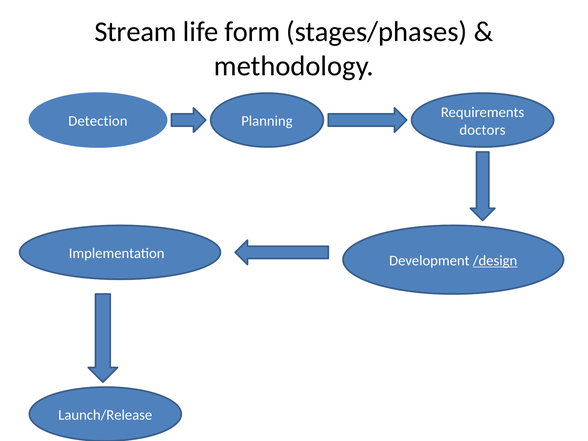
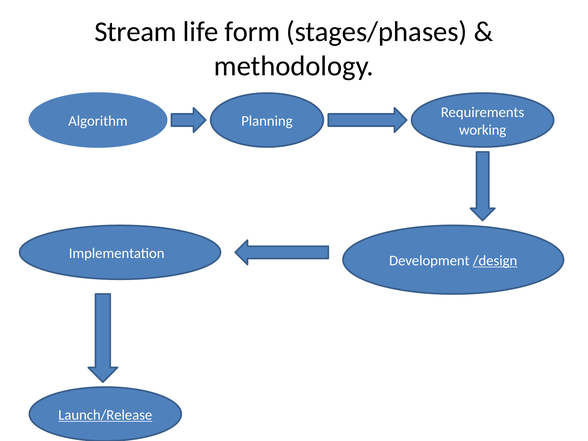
Detection: Detection -> Algorithm
doctors: doctors -> working
Launch/Release underline: none -> present
